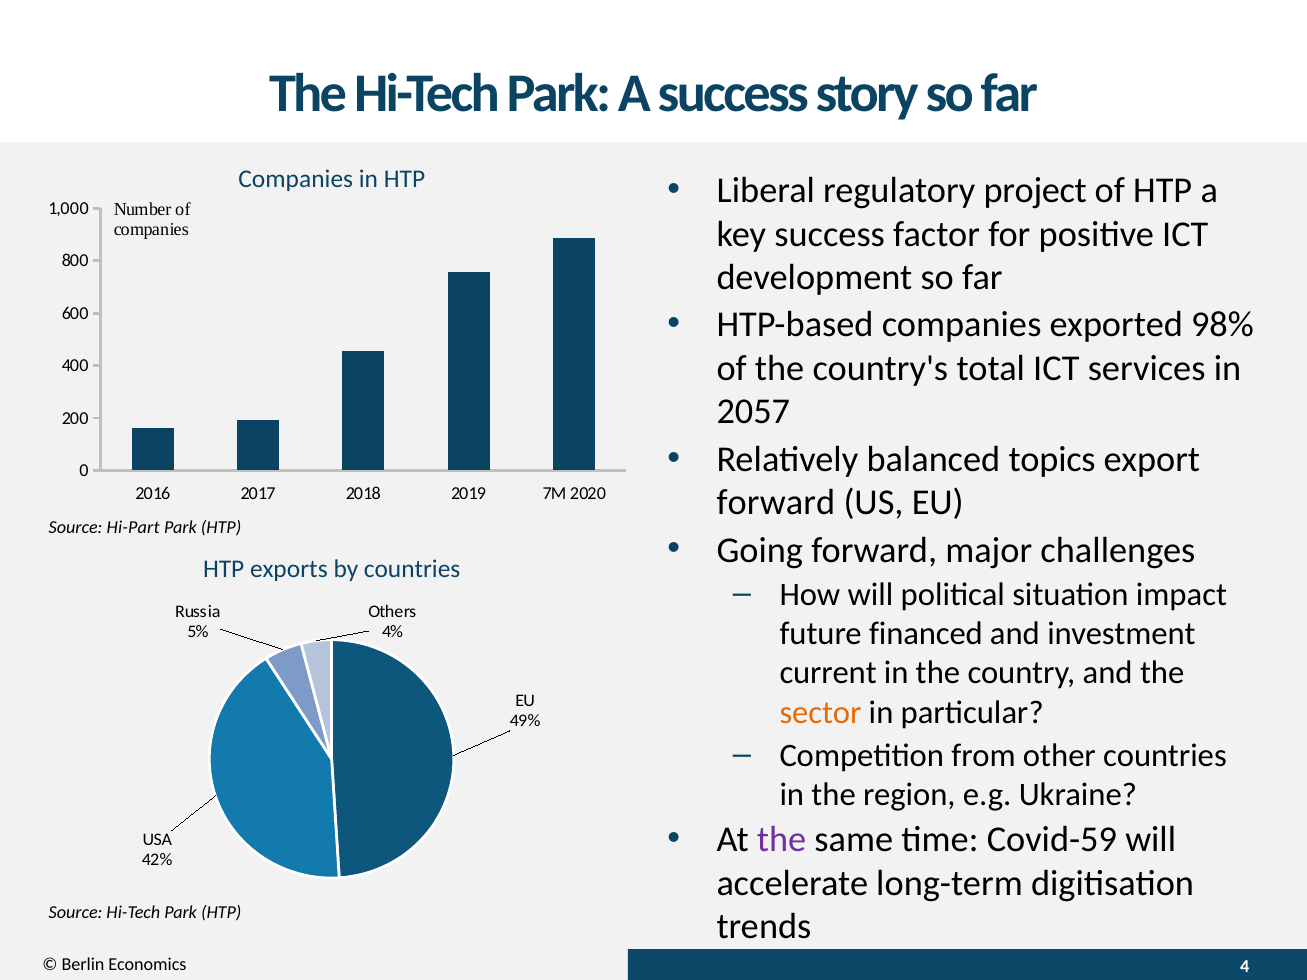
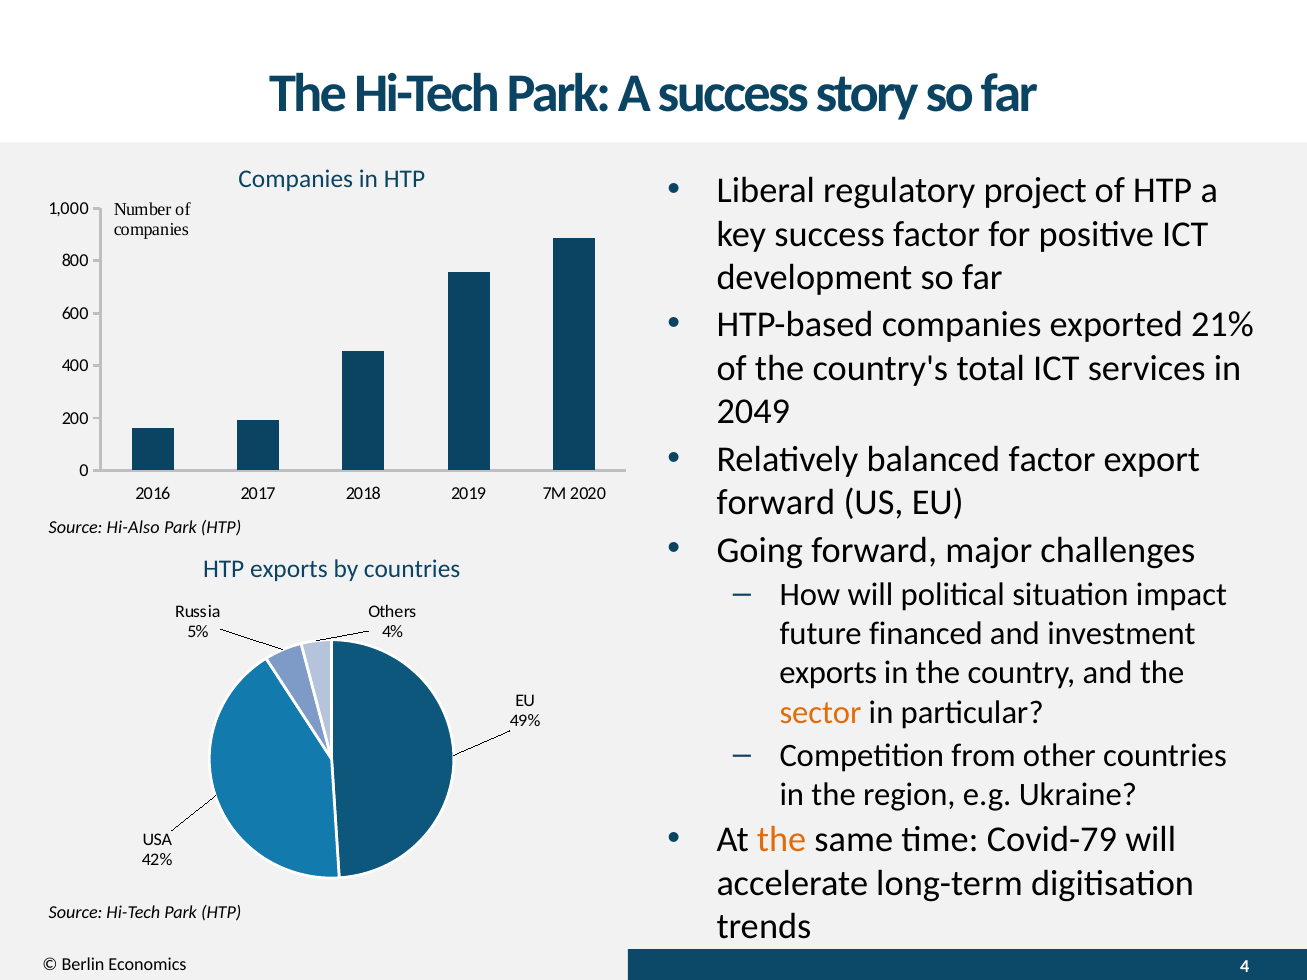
98%: 98% -> 21%
2057: 2057 -> 2049
balanced topics: topics -> factor
Hi-Part: Hi-Part -> Hi-Also
current at (828, 673): current -> exports
the at (782, 840) colour: purple -> orange
Covid-59: Covid-59 -> Covid-79
